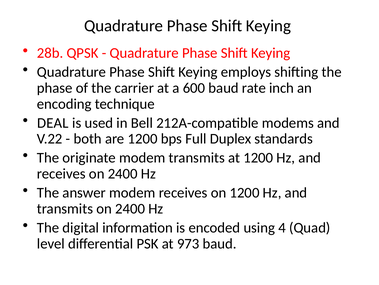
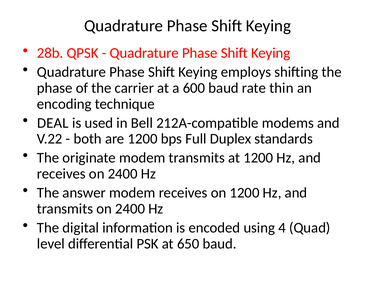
inch: inch -> thin
973: 973 -> 650
